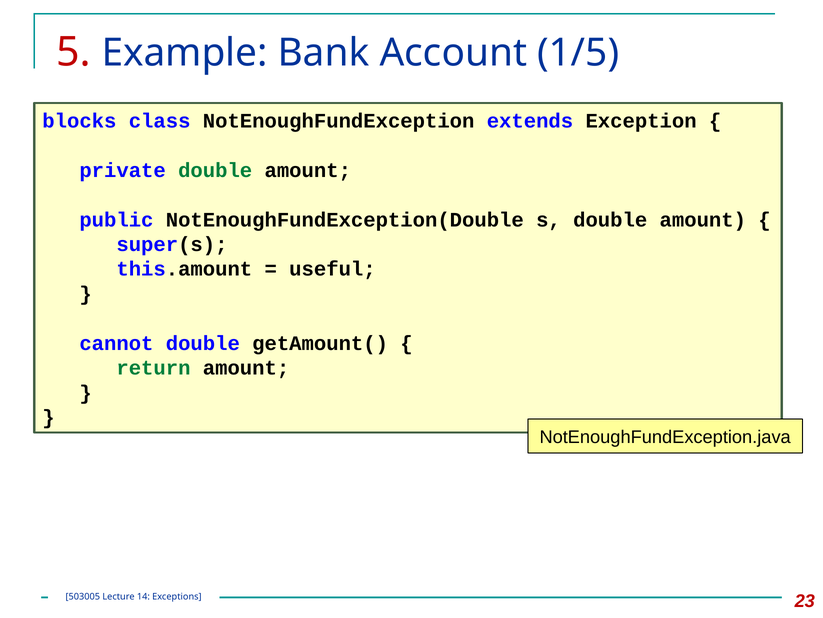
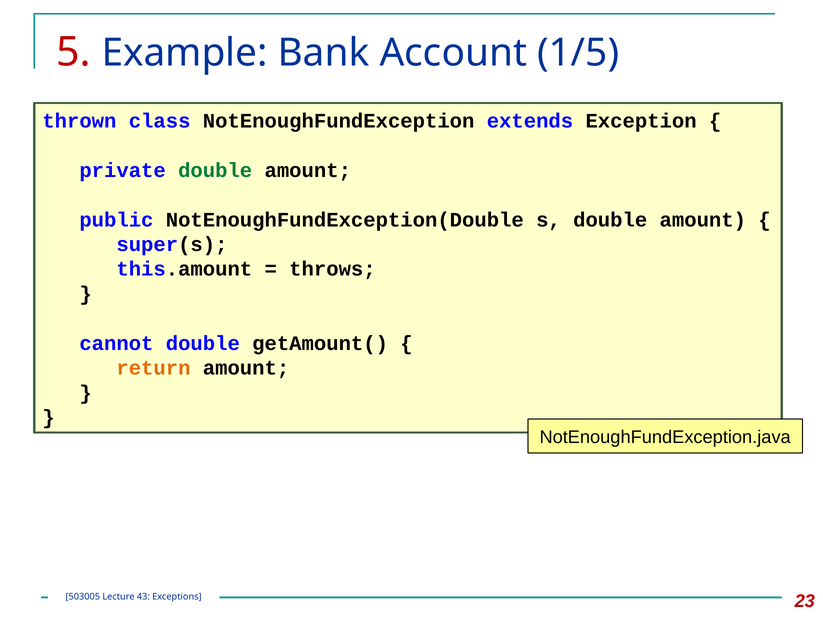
blocks: blocks -> thrown
useful: useful -> throws
return colour: green -> orange
14: 14 -> 43
